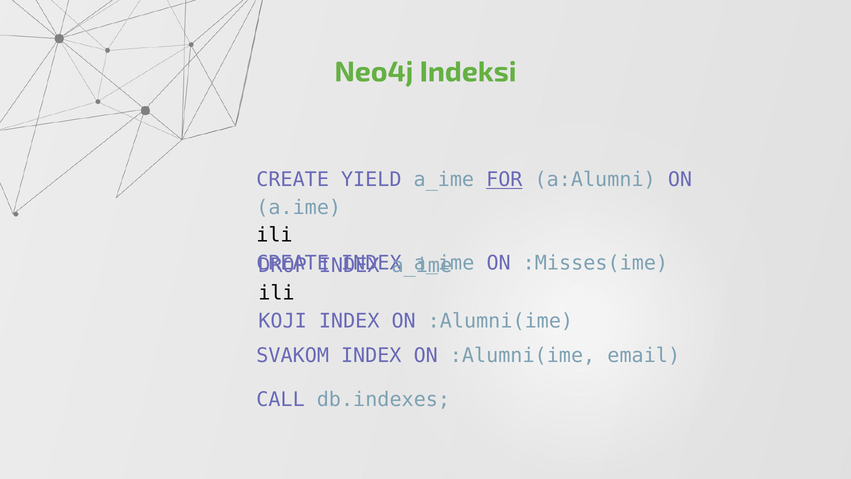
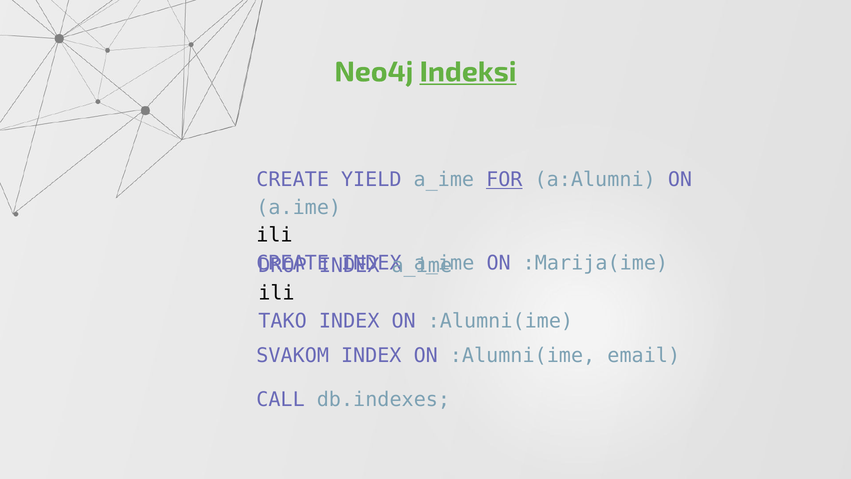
Indeksi underline: none -> present
:Misses(ime: :Misses(ime -> :Marija(ime
KOJI: KOJI -> TAKO
